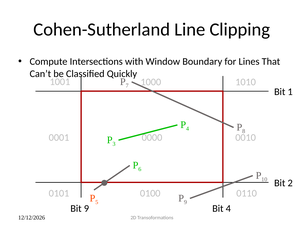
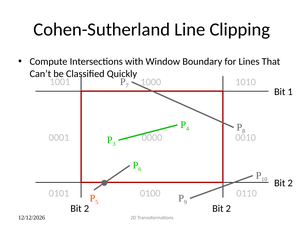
9 at (86, 208): 9 -> 2
4 at (228, 208): 4 -> 2
